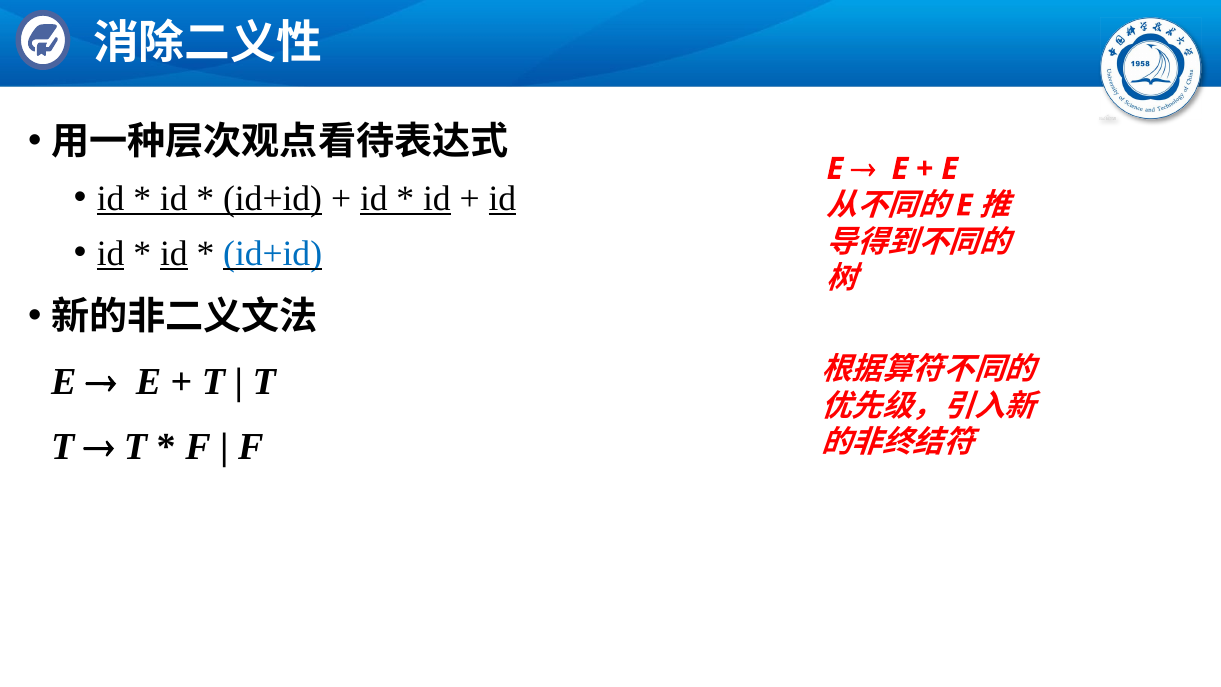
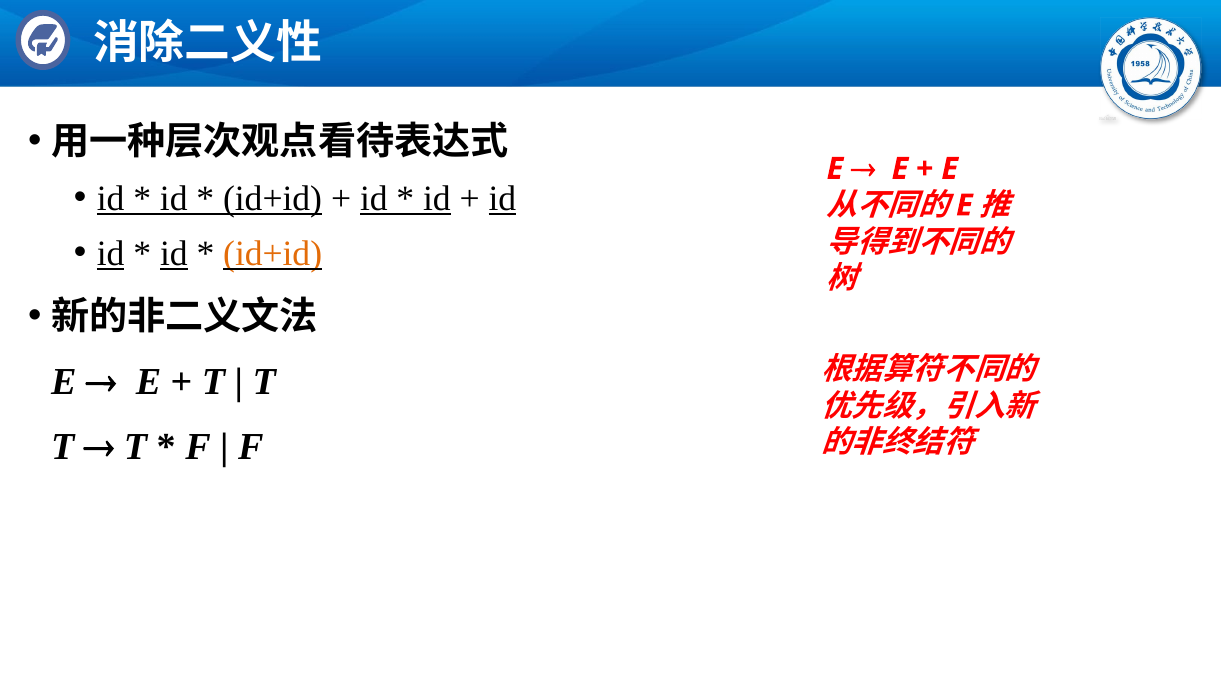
id+id at (273, 253) colour: blue -> orange
